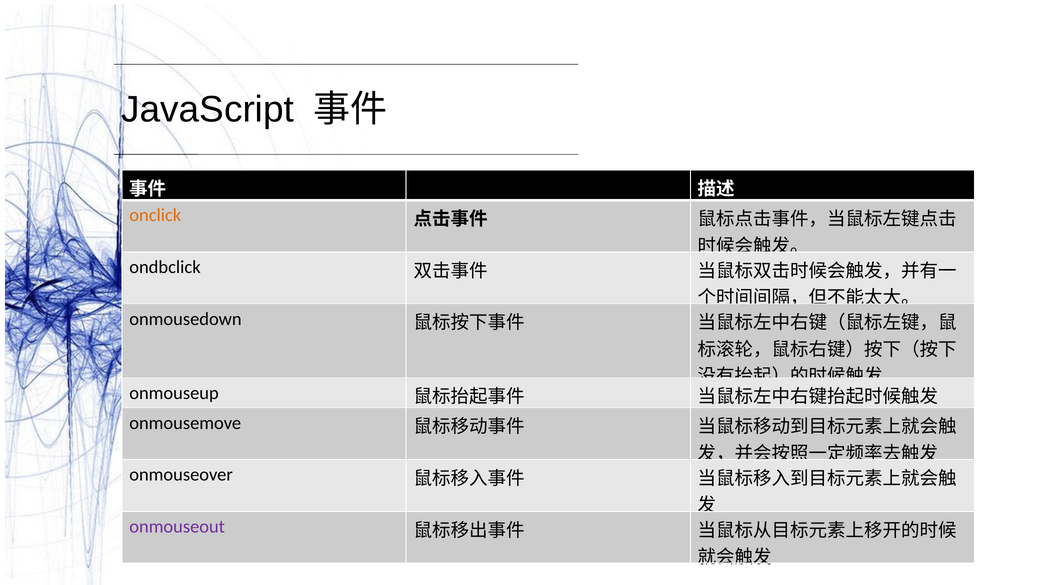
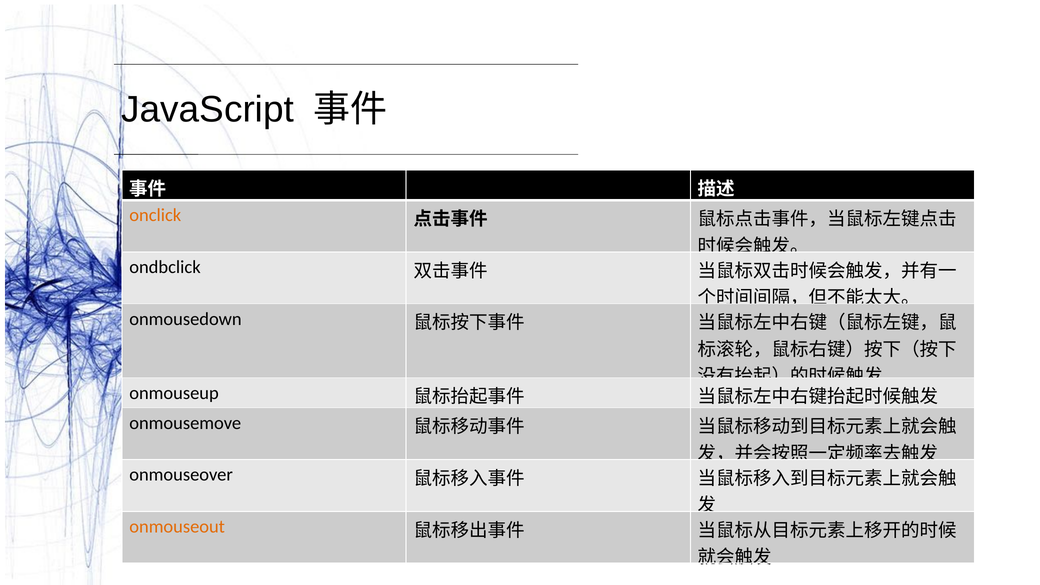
onmouseout colour: purple -> orange
